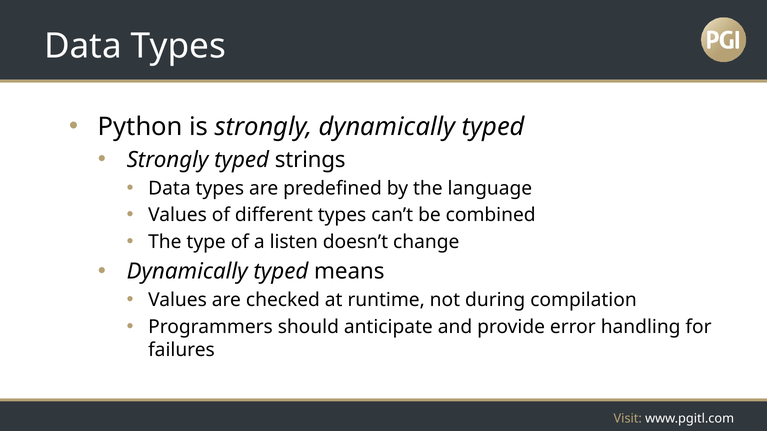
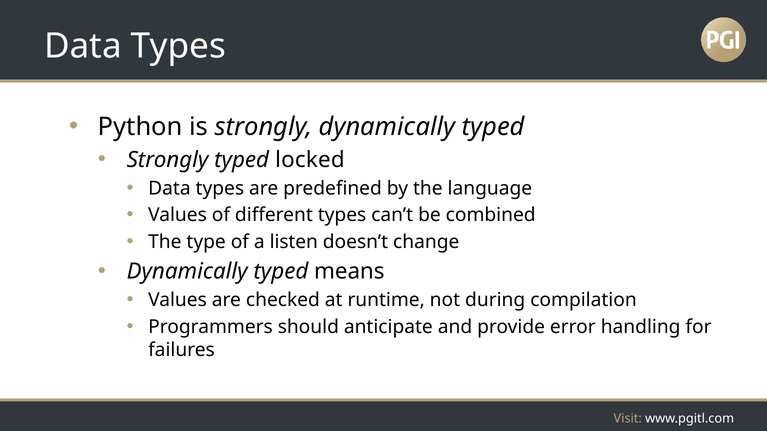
strings: strings -> locked
